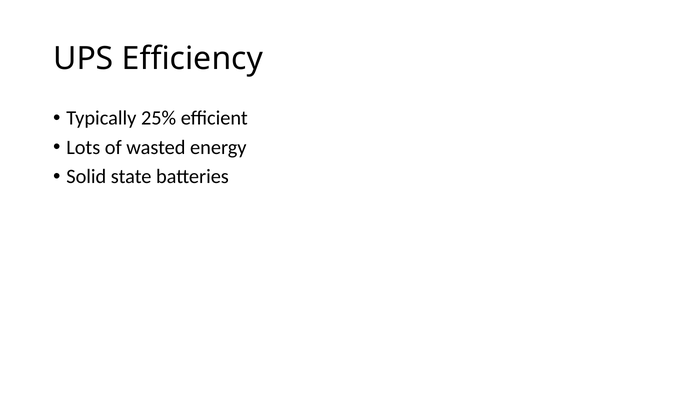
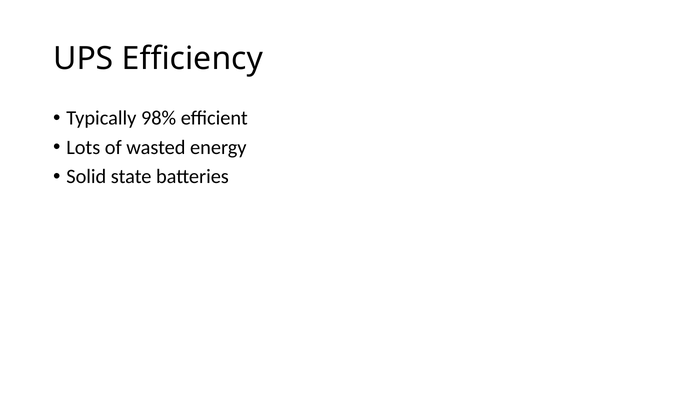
25%: 25% -> 98%
